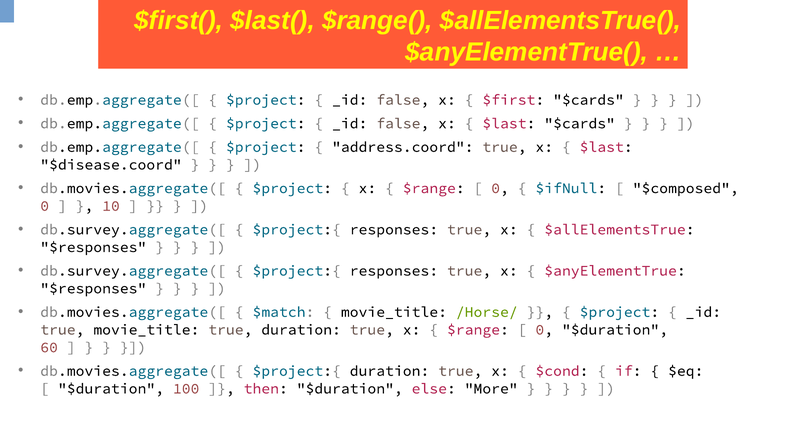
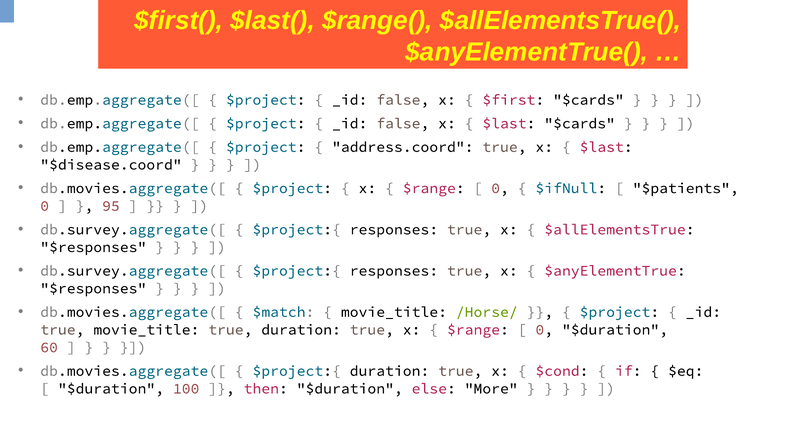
$composed: $composed -> $patients
10: 10 -> 95
